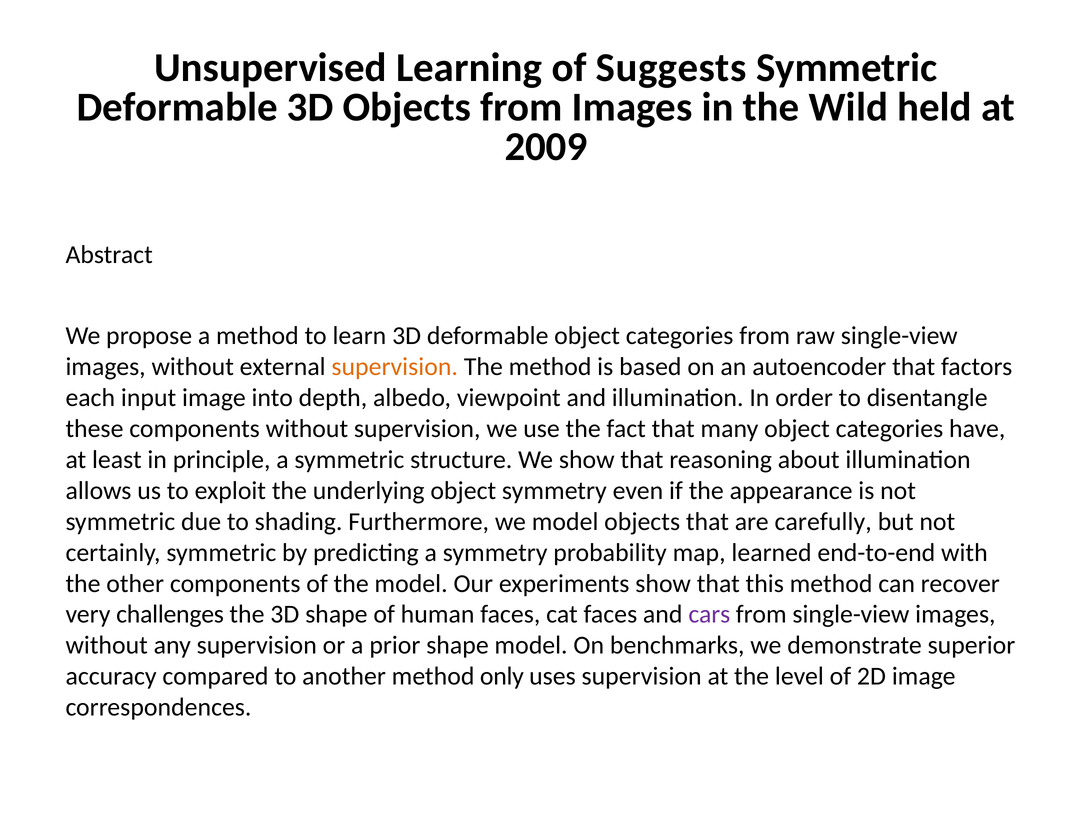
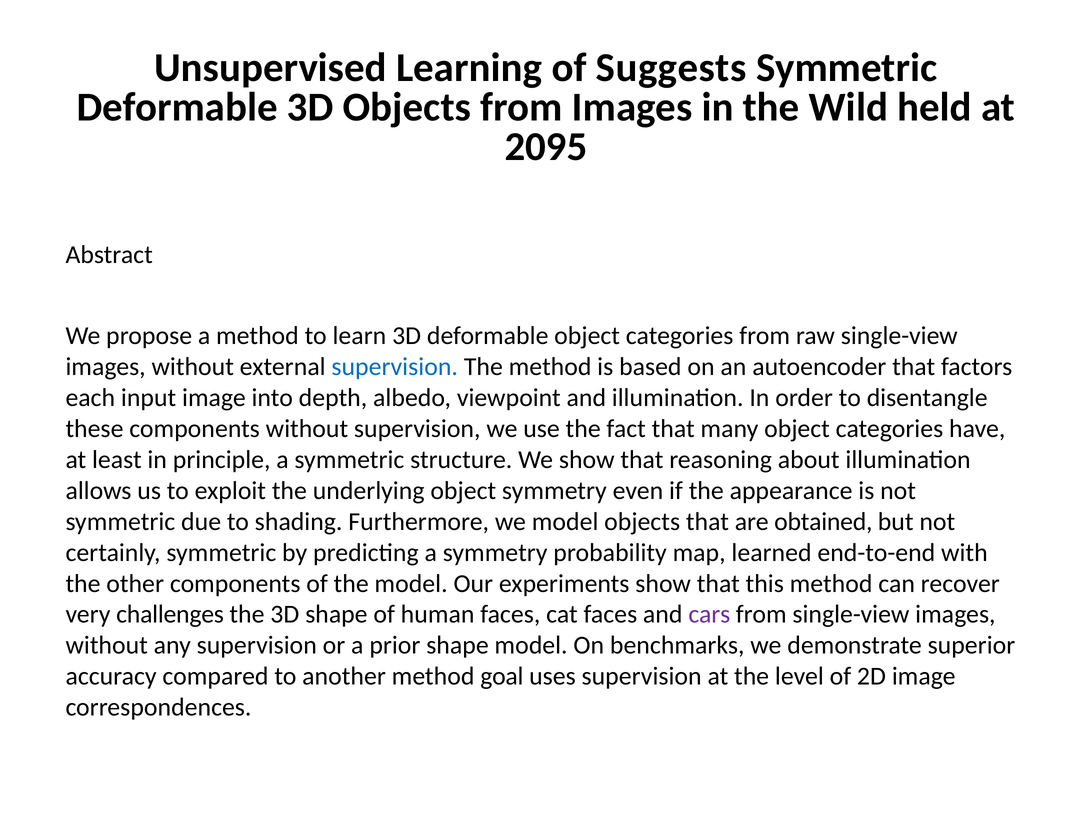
2009: 2009 -> 2095
supervision at (395, 367) colour: orange -> blue
carefully: carefully -> obtained
only: only -> goal
